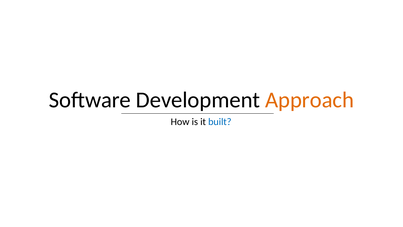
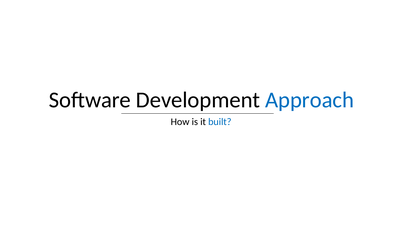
Approach colour: orange -> blue
